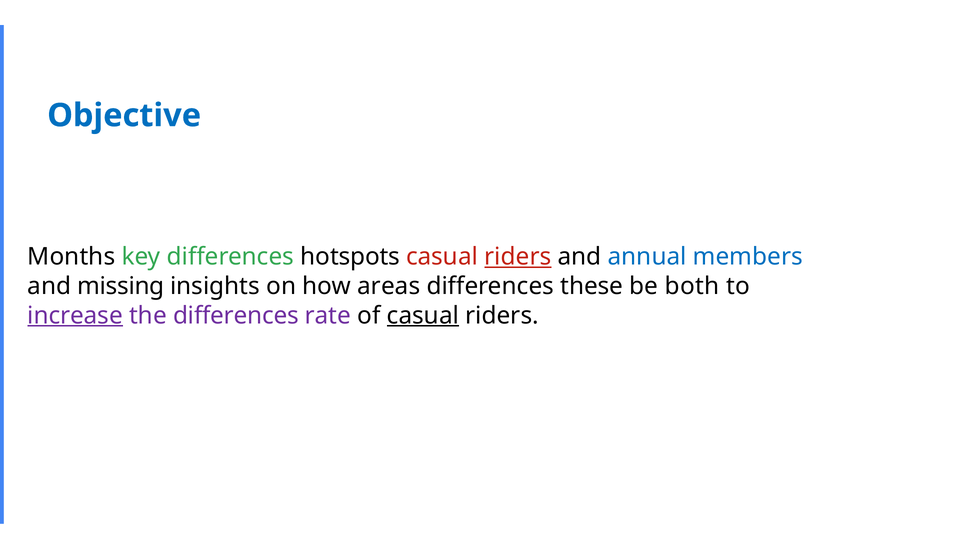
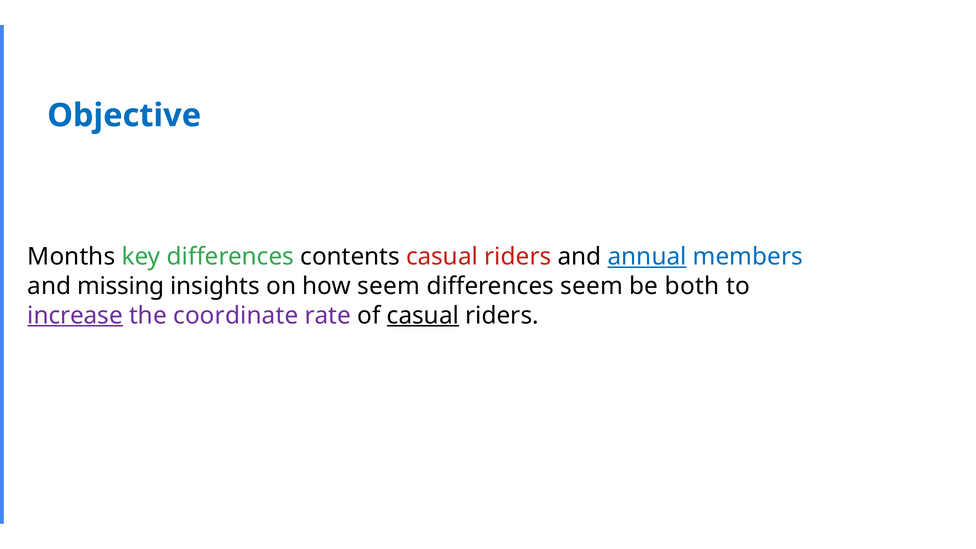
hotspots: hotspots -> contents
riders at (518, 257) underline: present -> none
annual underline: none -> present
how areas: areas -> seem
differences these: these -> seem
the differences: differences -> coordinate
